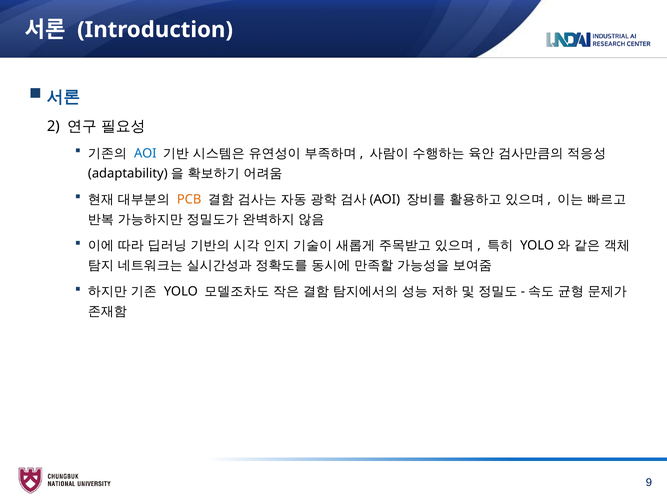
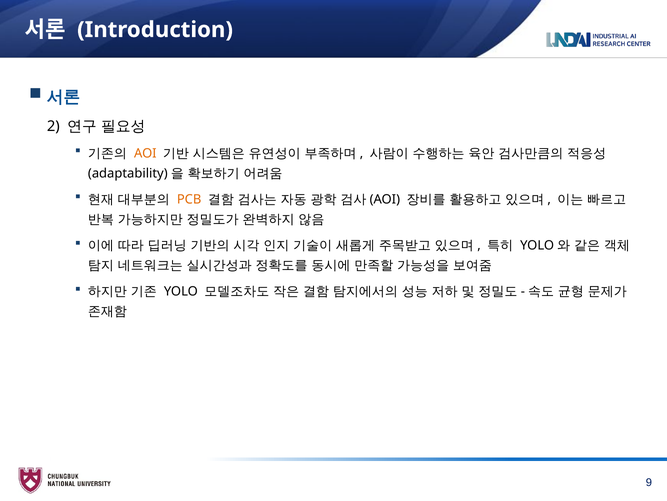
AOI at (145, 153) colour: blue -> orange
